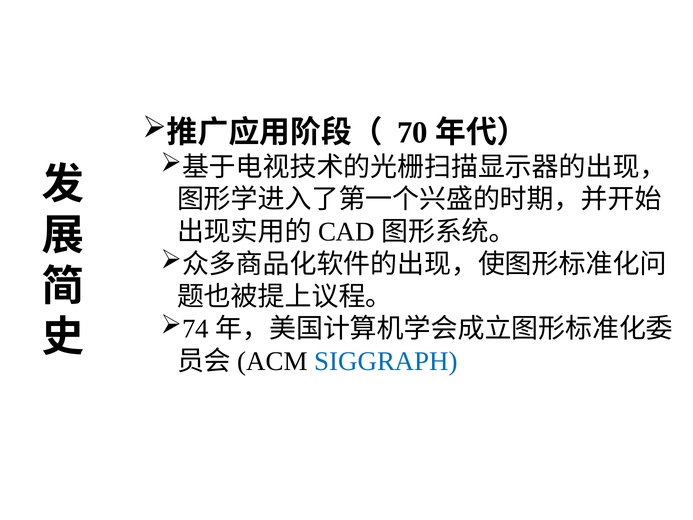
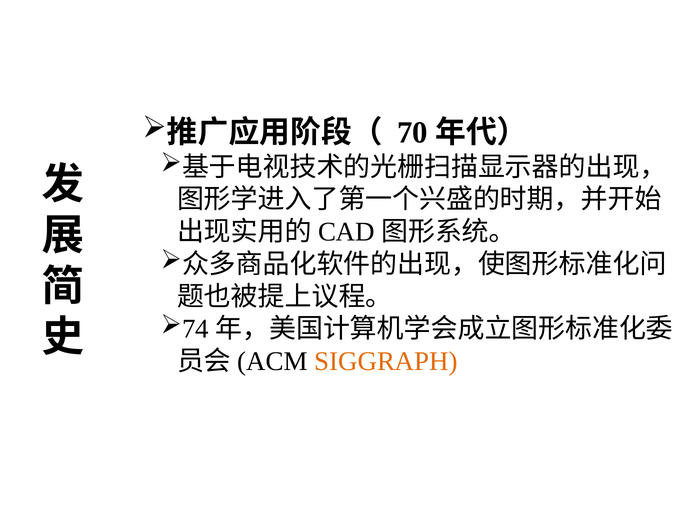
SIGGRAPH colour: blue -> orange
